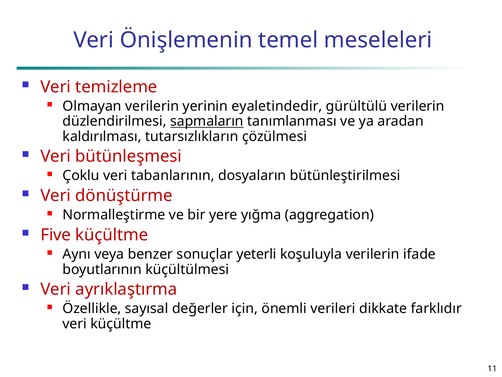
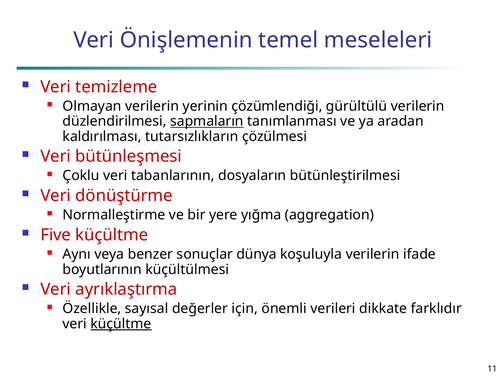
eyaletindedir: eyaletindedir -> çözümlendiği
yeterli: yeterli -> dünya
küçültme at (121, 323) underline: none -> present
